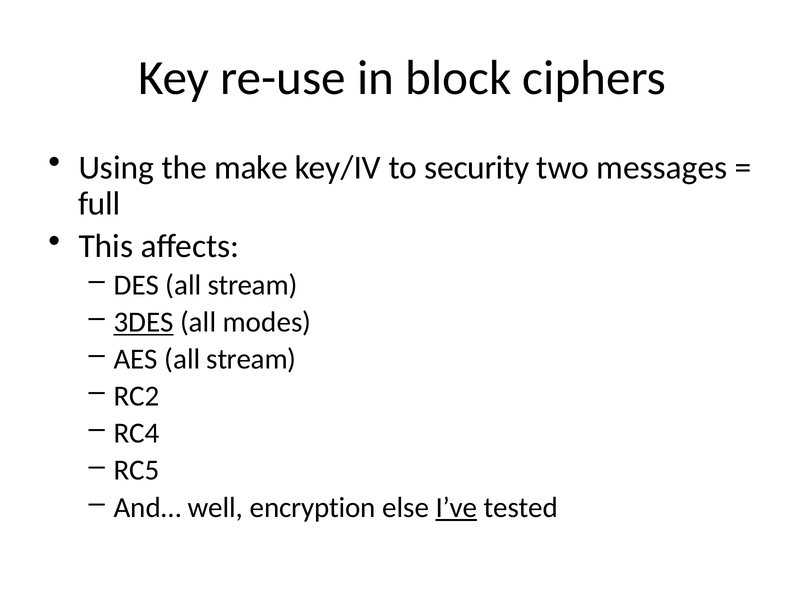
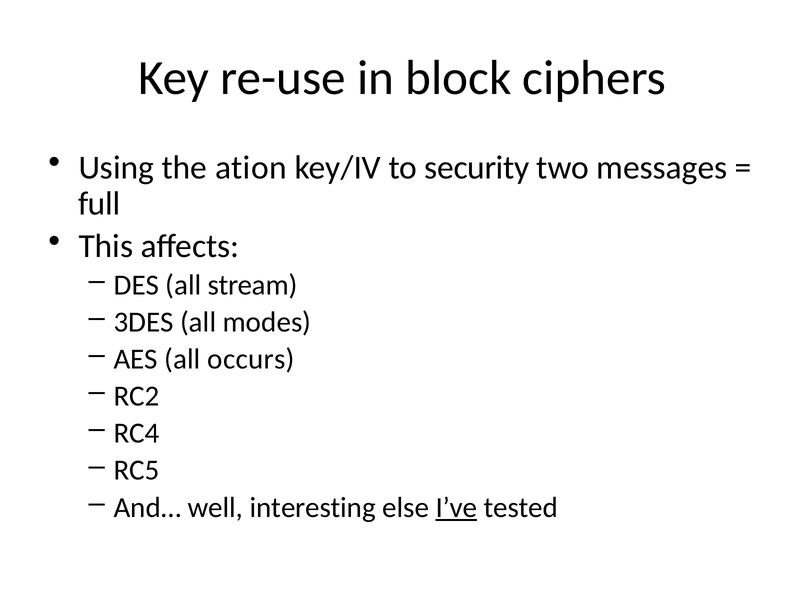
make: make -> ation
3DES underline: present -> none
AES all stream: stream -> occurs
encryption: encryption -> interesting
